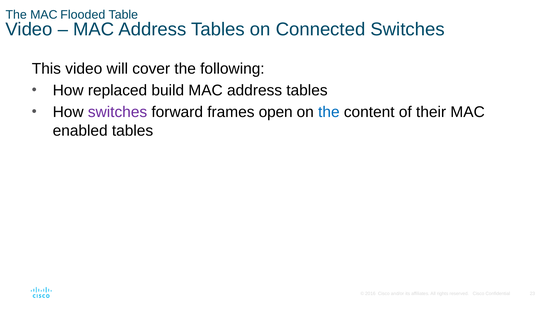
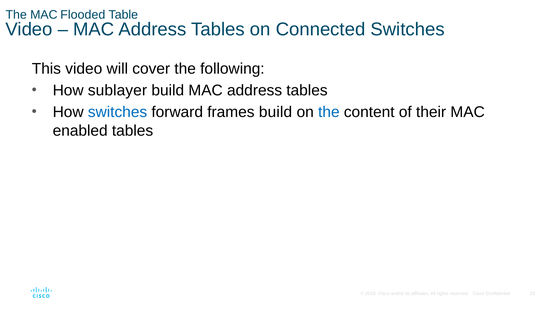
replaced: replaced -> sublayer
switches at (118, 112) colour: purple -> blue
frames open: open -> build
